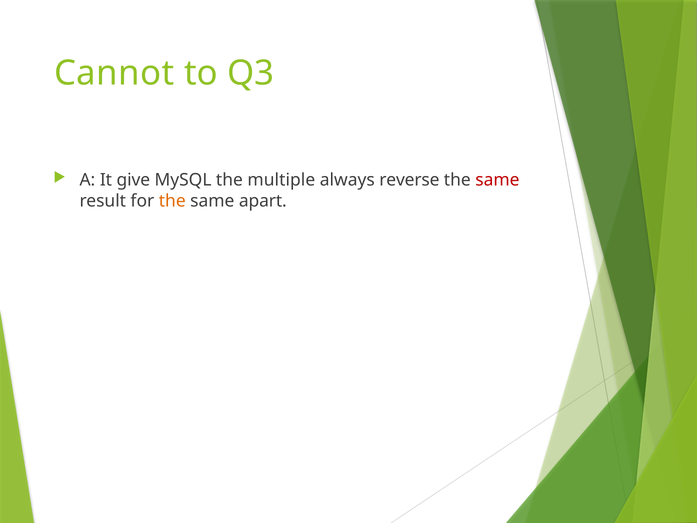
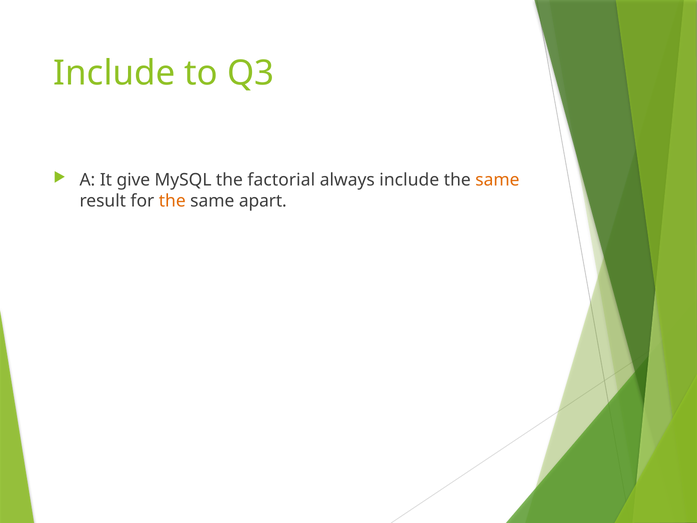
Cannot at (114, 73): Cannot -> Include
multiple: multiple -> factorial
always reverse: reverse -> include
same at (497, 180) colour: red -> orange
